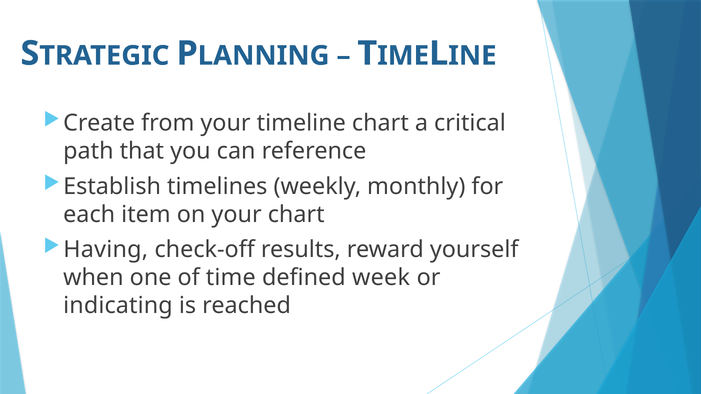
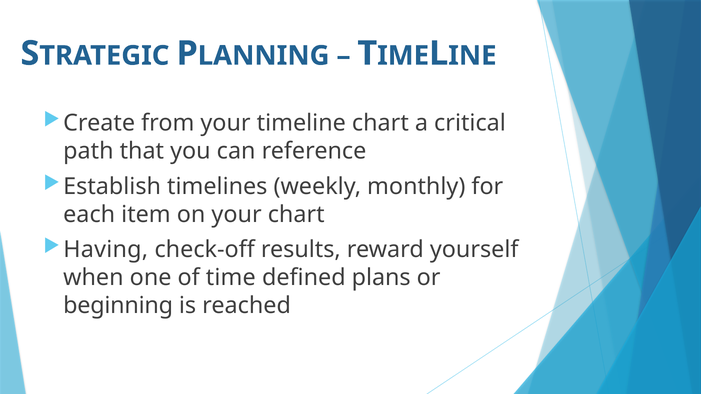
week: week -> plans
indicating: indicating -> beginning
